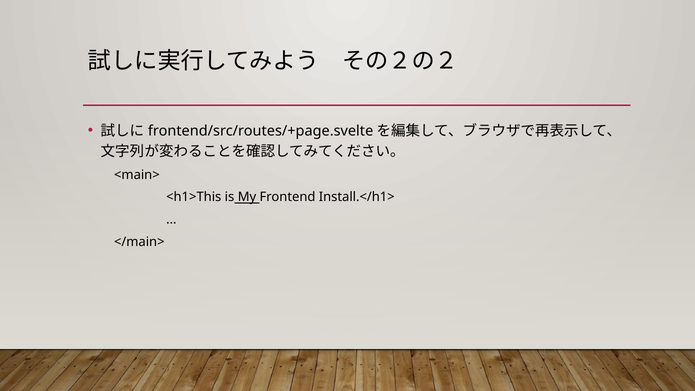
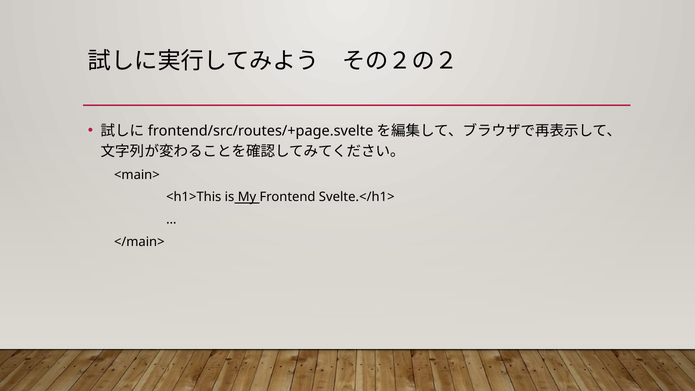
Install.</h1>: Install.</h1> -> Svelte.</h1>
